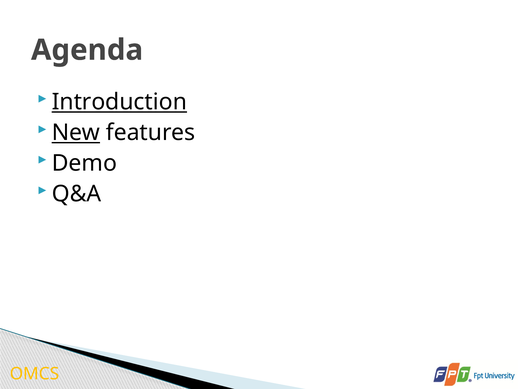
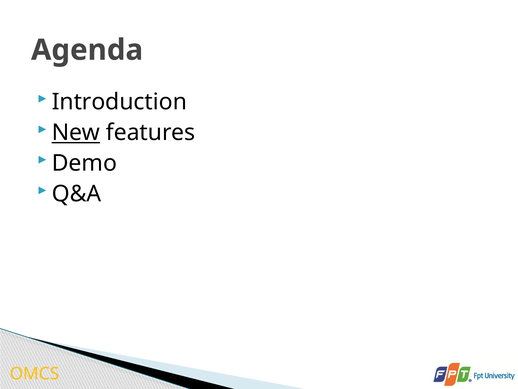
Introduction underline: present -> none
